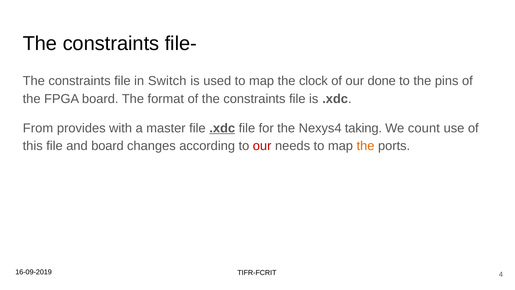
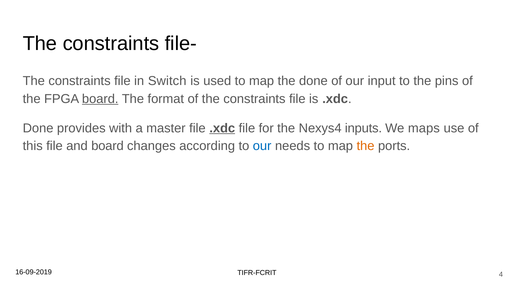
the clock: clock -> done
done: done -> input
board at (100, 99) underline: none -> present
From at (38, 128): From -> Done
taking: taking -> inputs
count: count -> maps
our at (262, 146) colour: red -> blue
